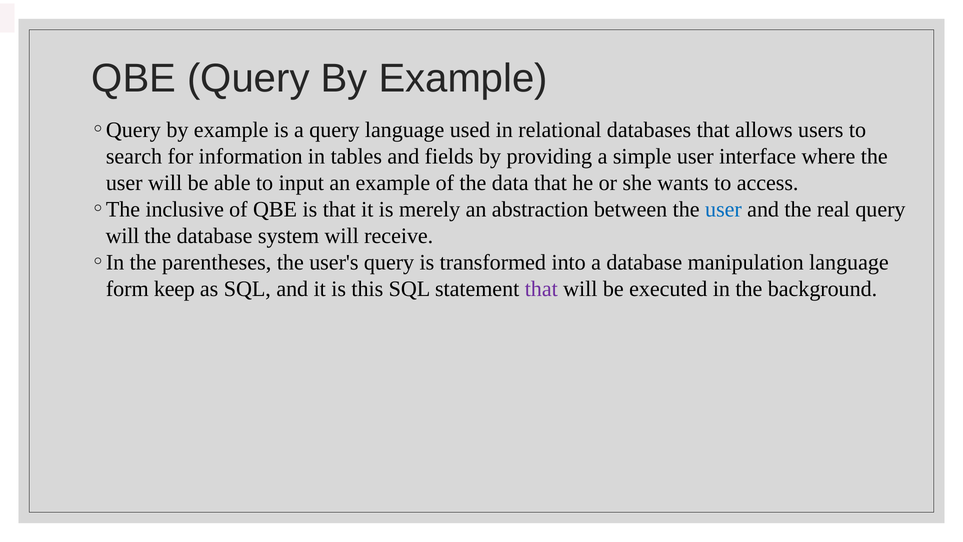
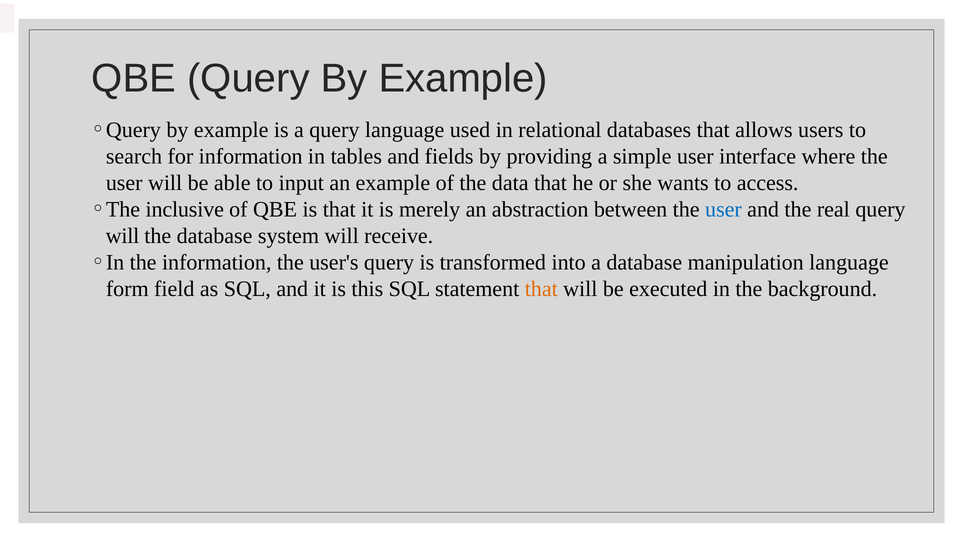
the parentheses: parentheses -> information
keep: keep -> field
that at (541, 289) colour: purple -> orange
